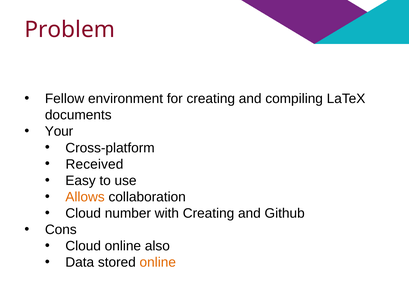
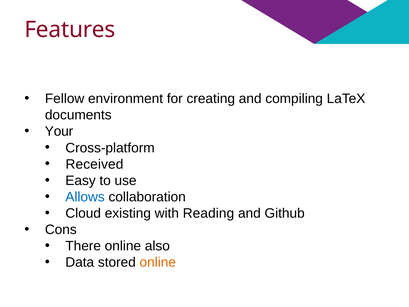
Problem: Problem -> Features
Allows colour: orange -> blue
number: number -> existing
with Creating: Creating -> Reading
Cloud at (83, 246): Cloud -> There
